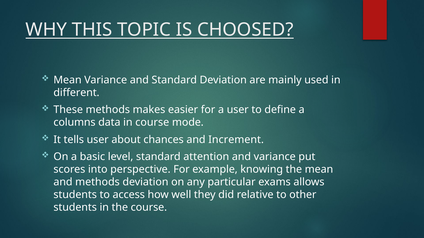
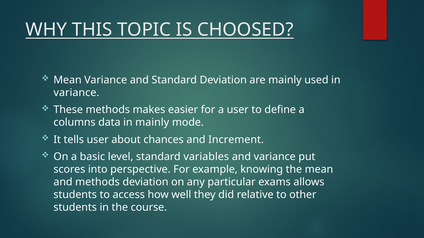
different at (76, 93): different -> variance
in course: course -> mainly
attention: attention -> variables
